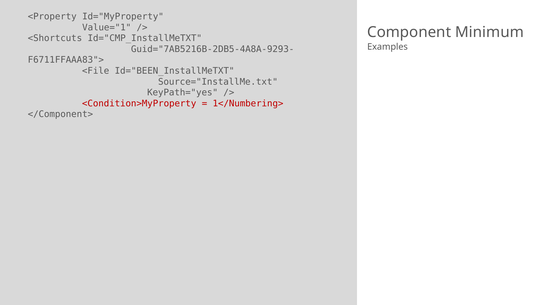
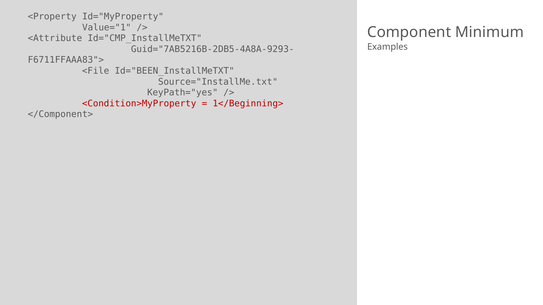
<Shortcuts: <Shortcuts -> <Attribute
1</Numbering>: 1</Numbering> -> 1</Beginning>
